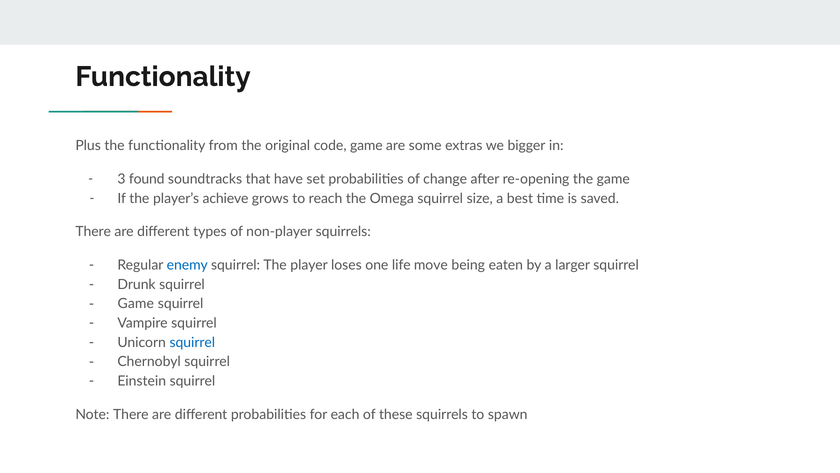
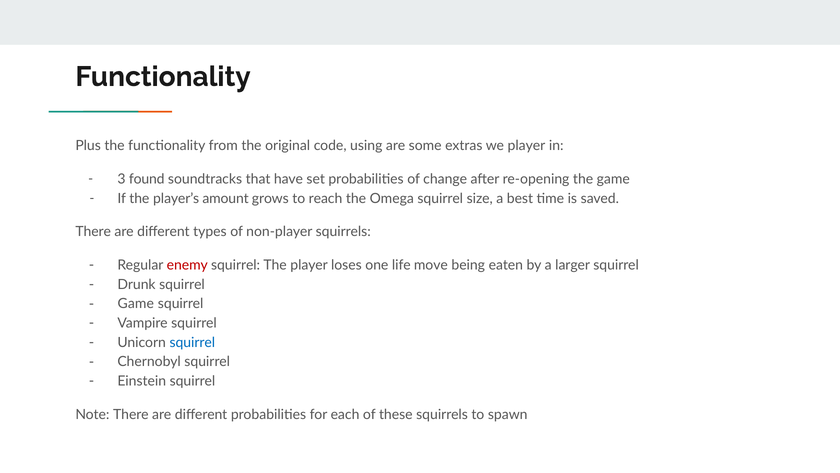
code game: game -> using
we bigger: bigger -> player
achieve: achieve -> amount
enemy colour: blue -> red
